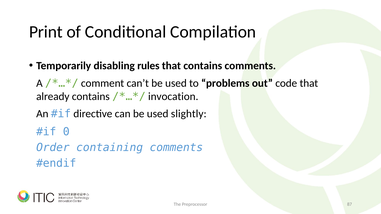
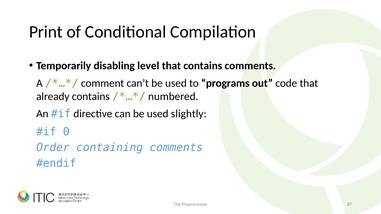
rules: rules -> level
problems: problems -> programs
invocation: invocation -> numbered
